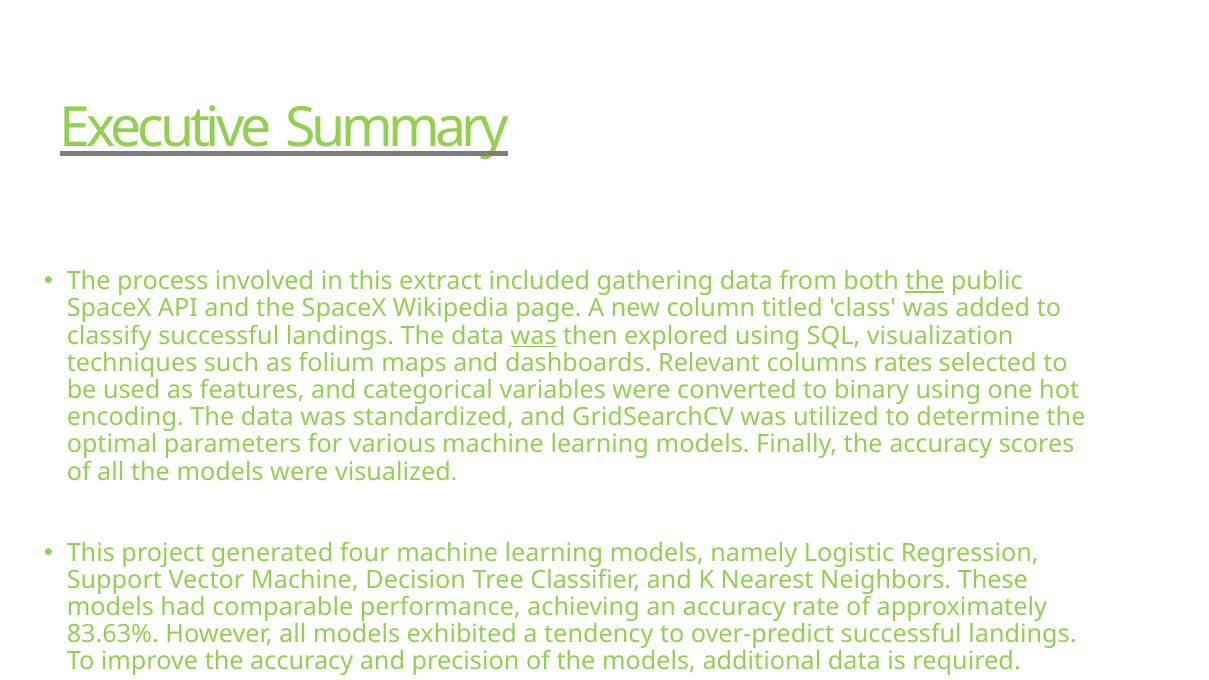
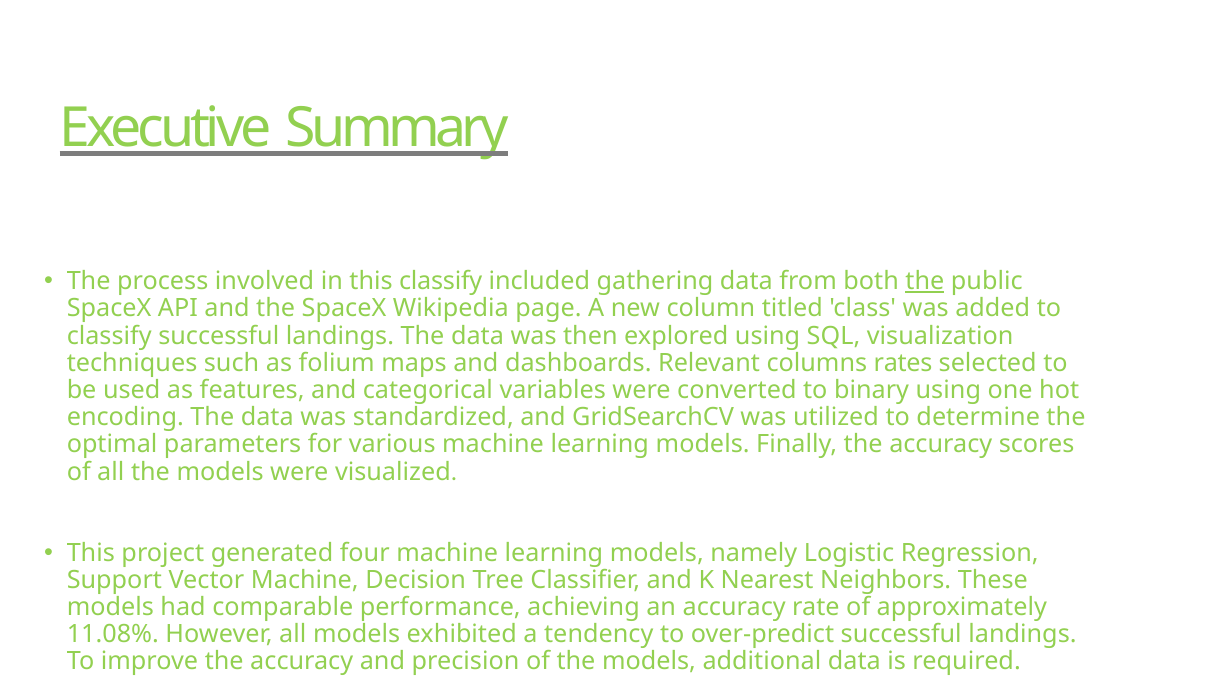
this extract: extract -> classify
was at (534, 336) underline: present -> none
83.63%: 83.63% -> 11.08%
